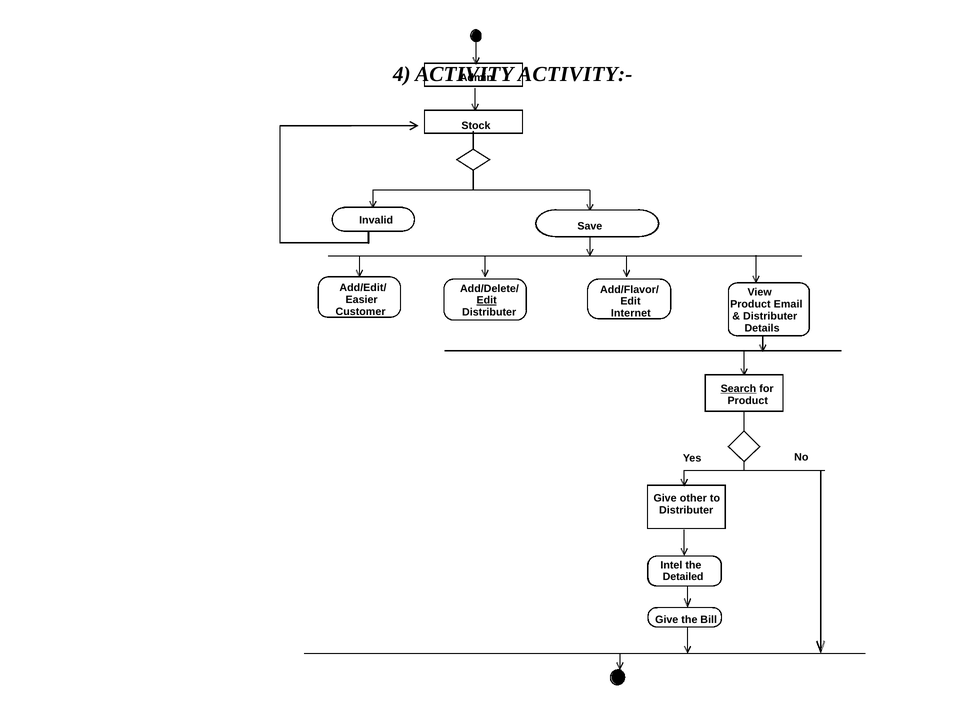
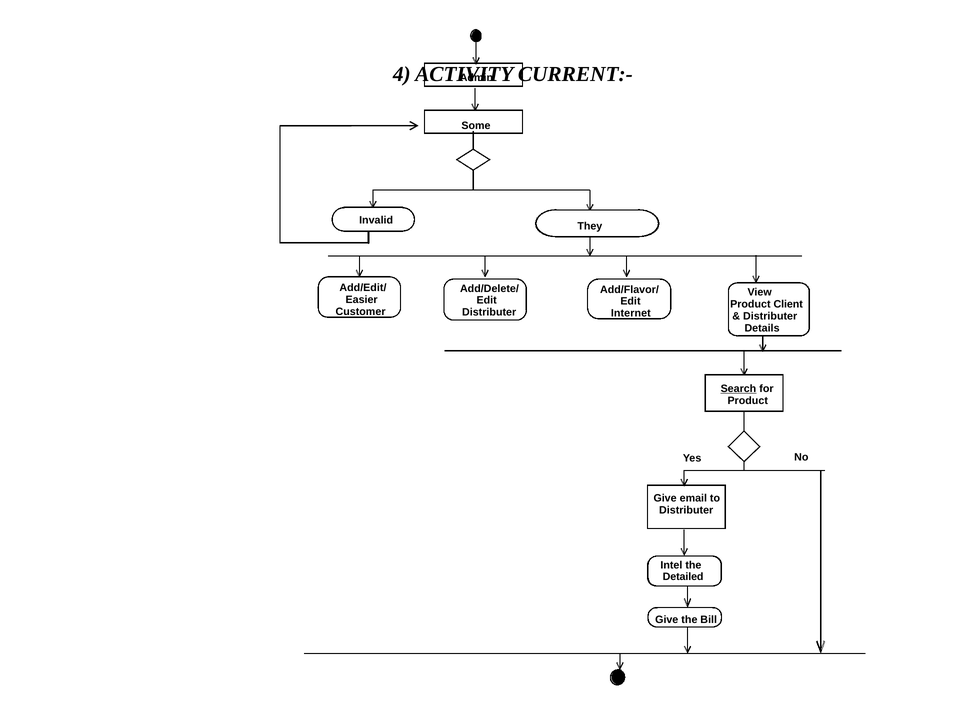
ACTIVITY:-: ACTIVITY:- -> CURRENT:-
Stock: Stock -> Some
Save: Save -> They
Edit at (487, 300) underline: present -> none
Email: Email -> Client
other: other -> email
